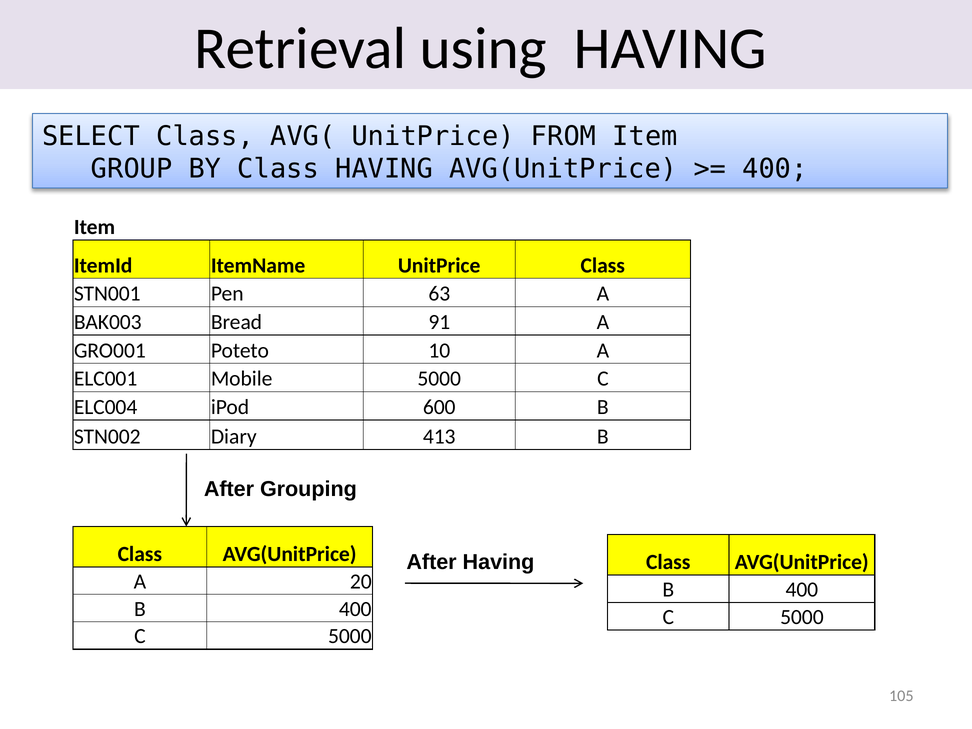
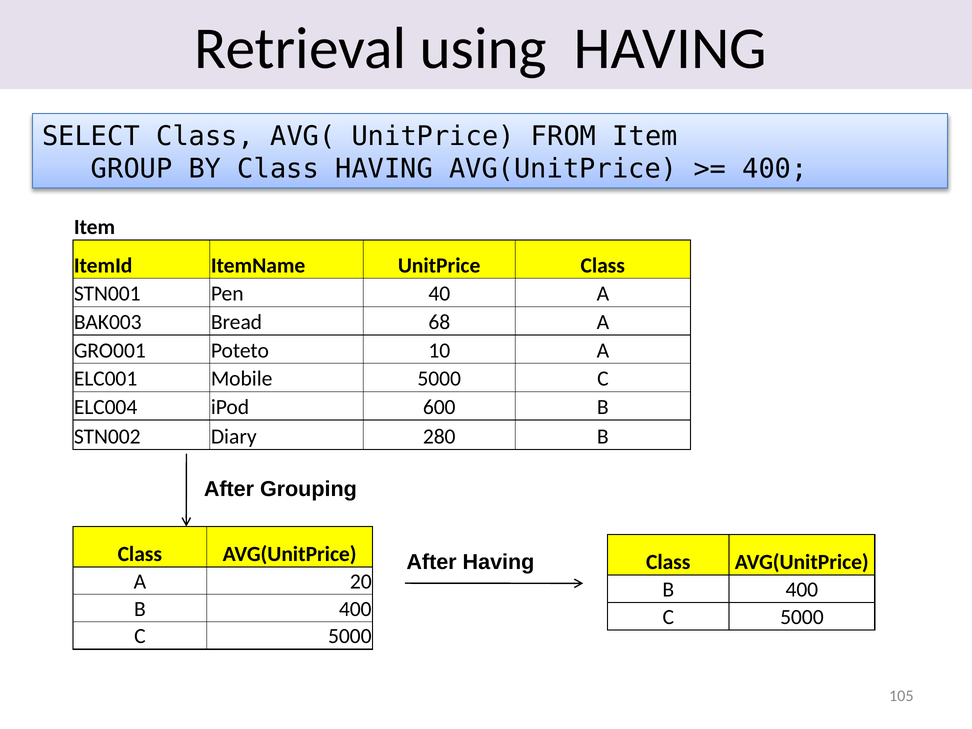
63: 63 -> 40
91: 91 -> 68
413: 413 -> 280
